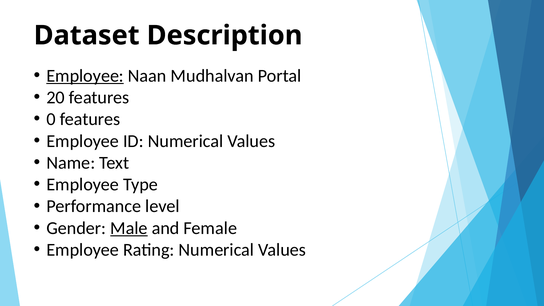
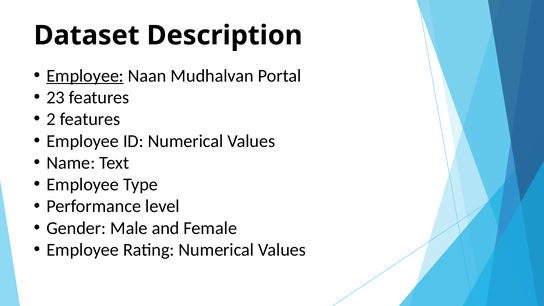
20: 20 -> 23
0: 0 -> 2
Male underline: present -> none
